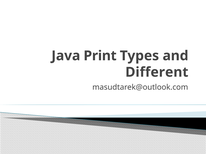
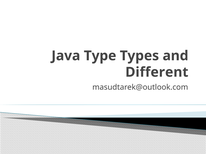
Print: Print -> Type
